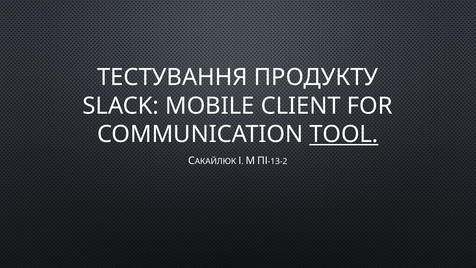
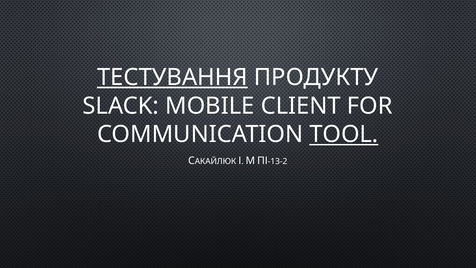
ТЕСТУВАННЯ underline: none -> present
